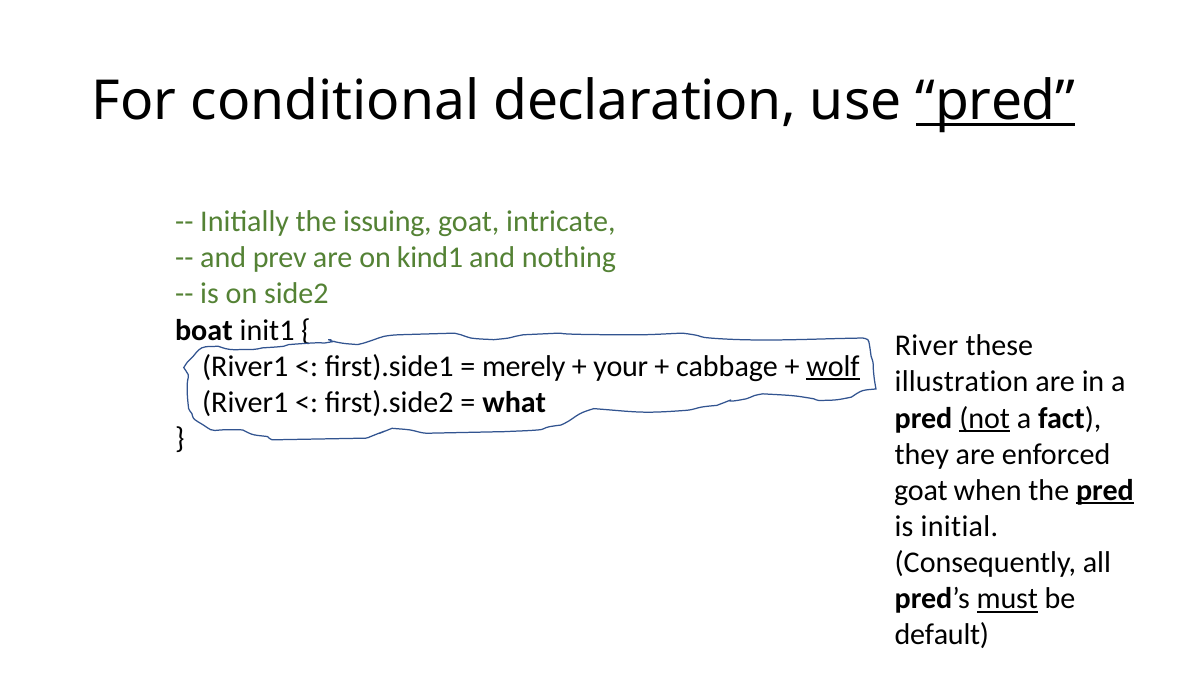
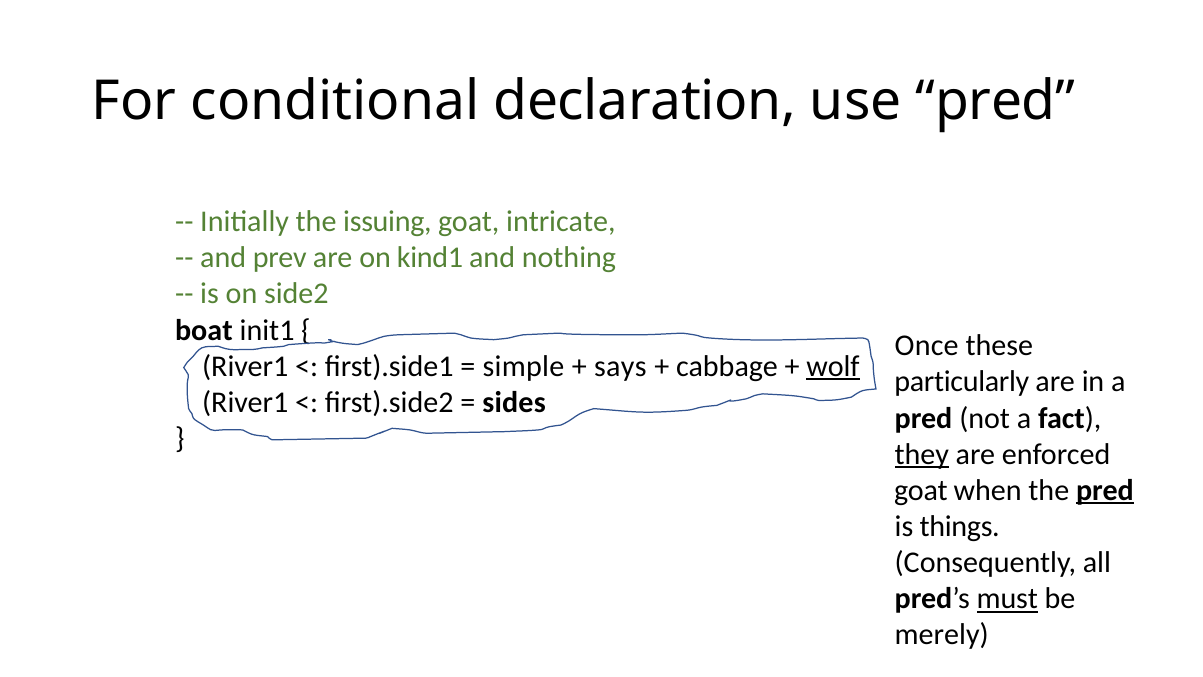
pred at (995, 101) underline: present -> none
River: River -> Once
merely: merely -> simple
your: your -> says
illustration: illustration -> particularly
what: what -> sides
not underline: present -> none
they underline: none -> present
initial: initial -> things
default: default -> merely
